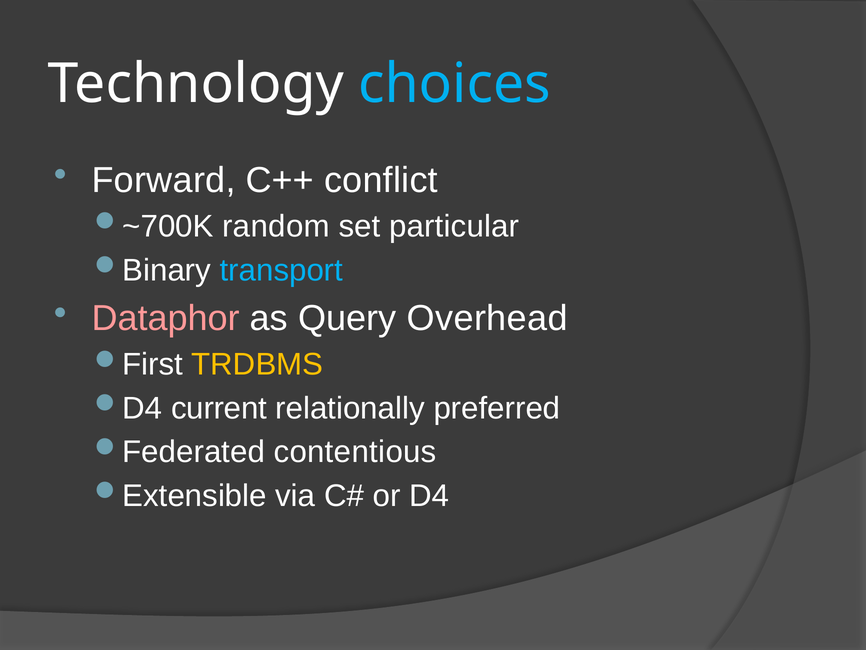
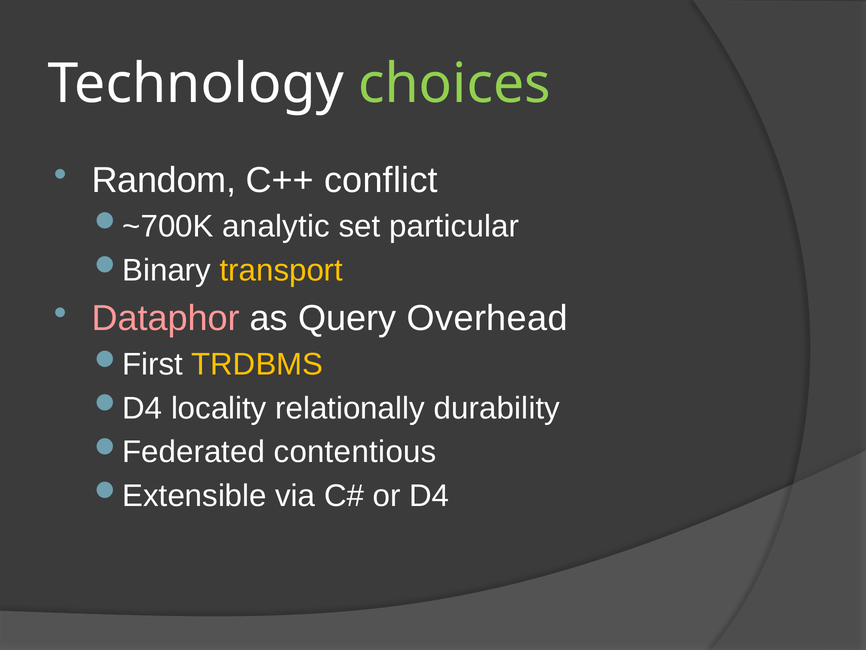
choices colour: light blue -> light green
Forward: Forward -> Random
random: random -> analytic
transport colour: light blue -> yellow
current: current -> locality
preferred: preferred -> durability
